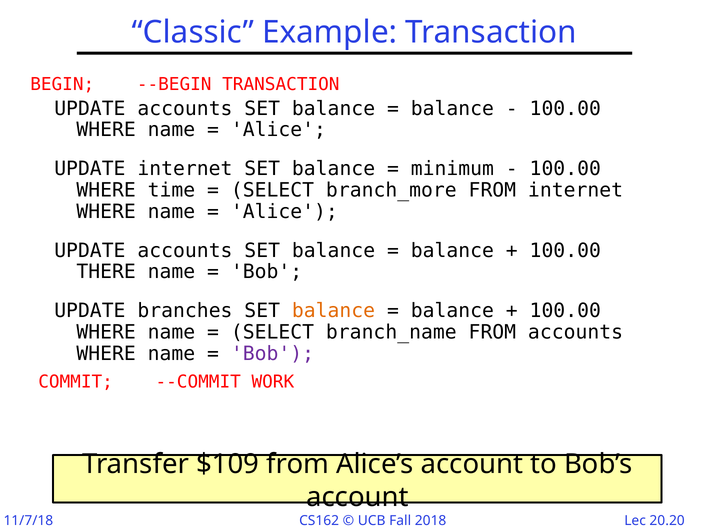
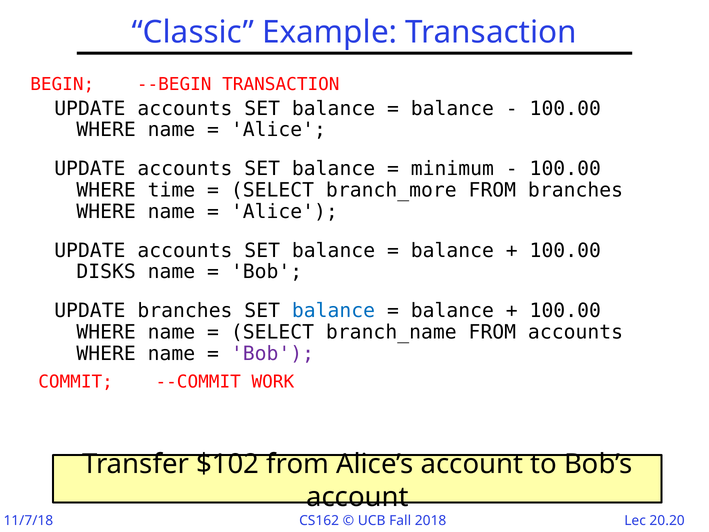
internet at (185, 169): internet -> accounts
FROM internet: internet -> branches
THERE: THERE -> DISKS
balance at (334, 311) colour: orange -> blue
$109: $109 -> $102
